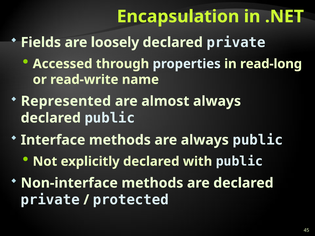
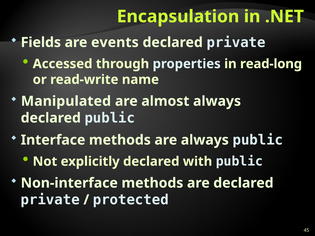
loosely: loosely -> events
Represented: Represented -> Manipulated
